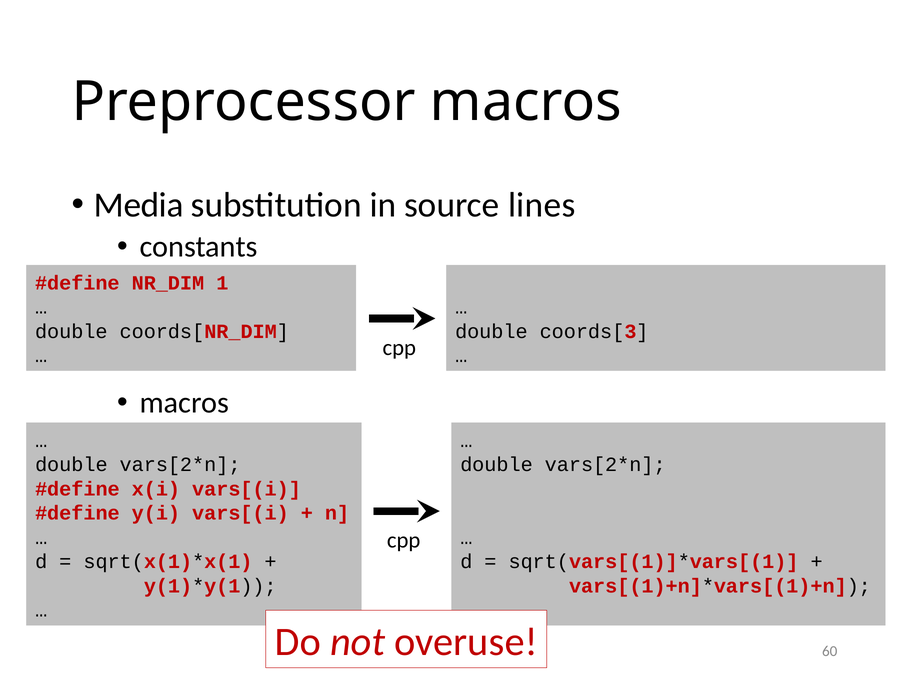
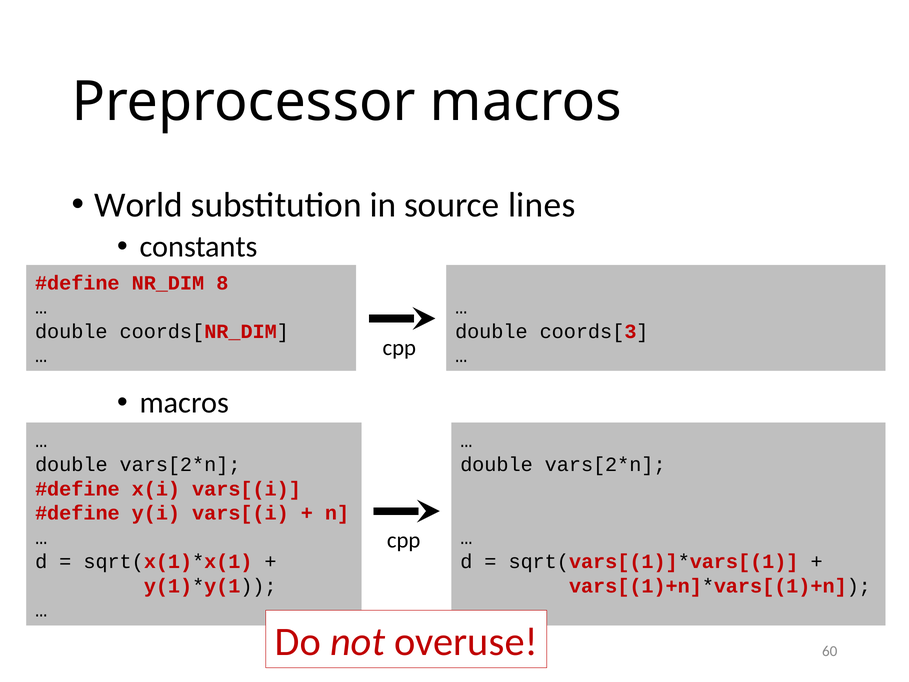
Media: Media -> World
1: 1 -> 8
